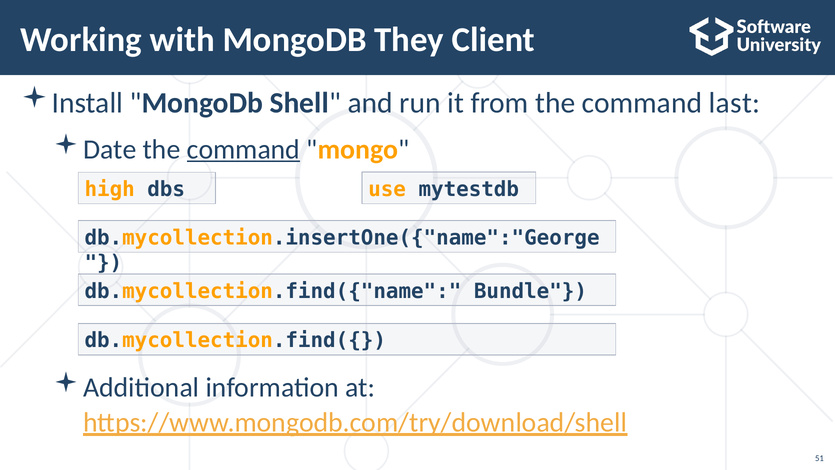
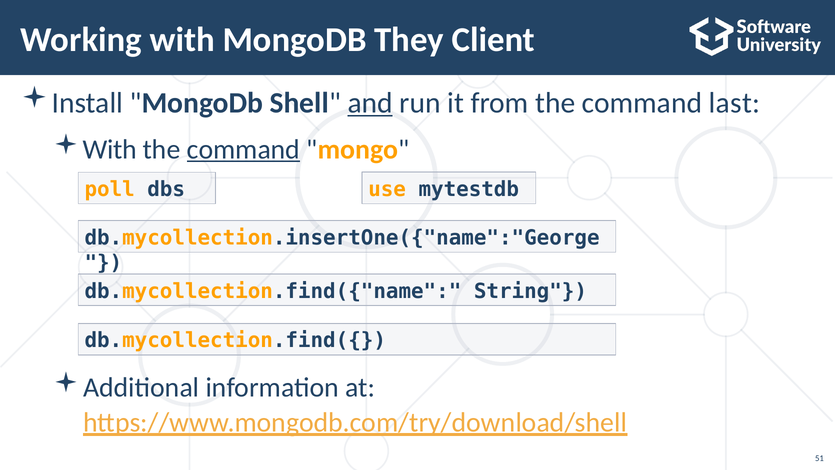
and underline: none -> present
Date at (110, 149): Date -> With
high: high -> poll
Bundle: Bundle -> String
